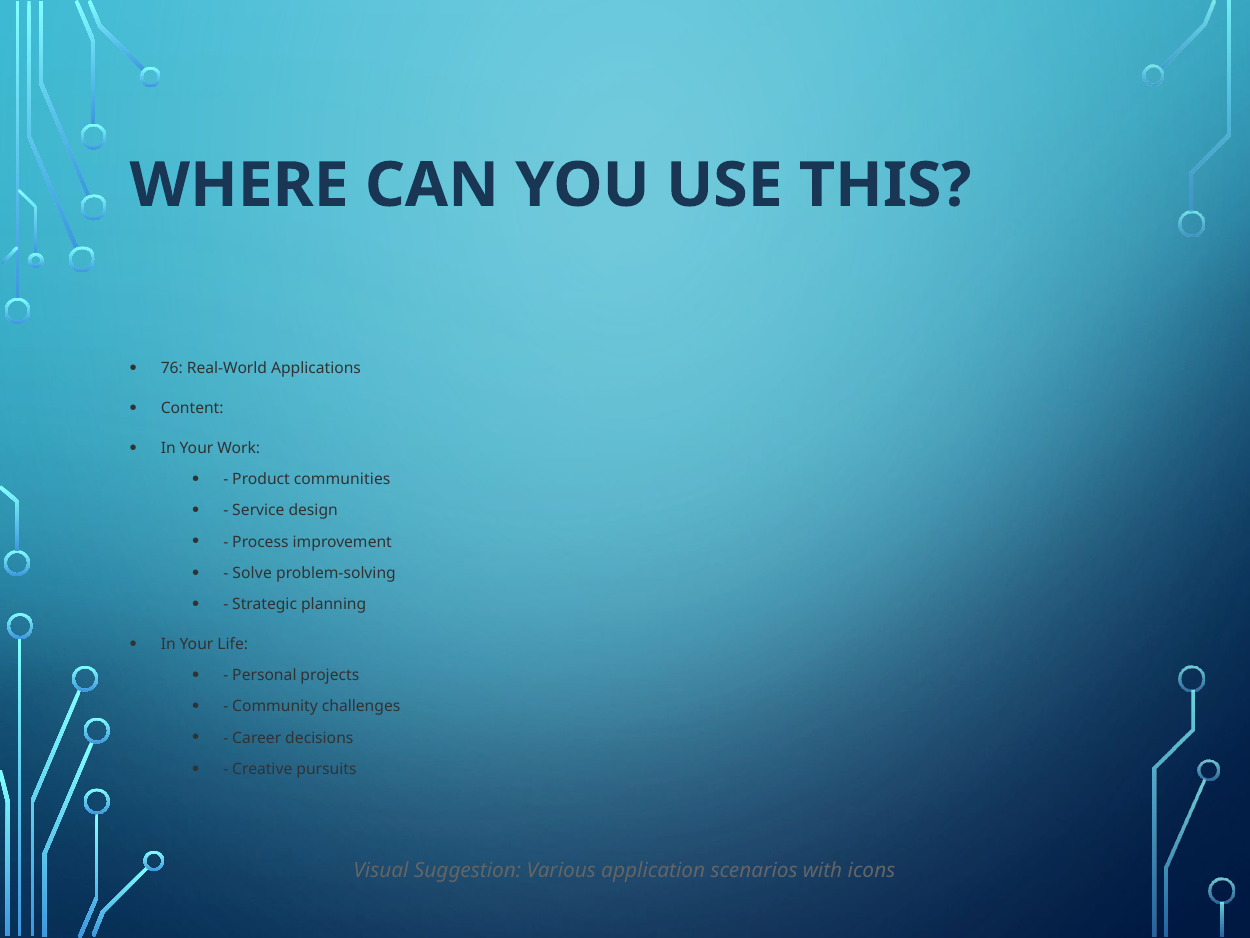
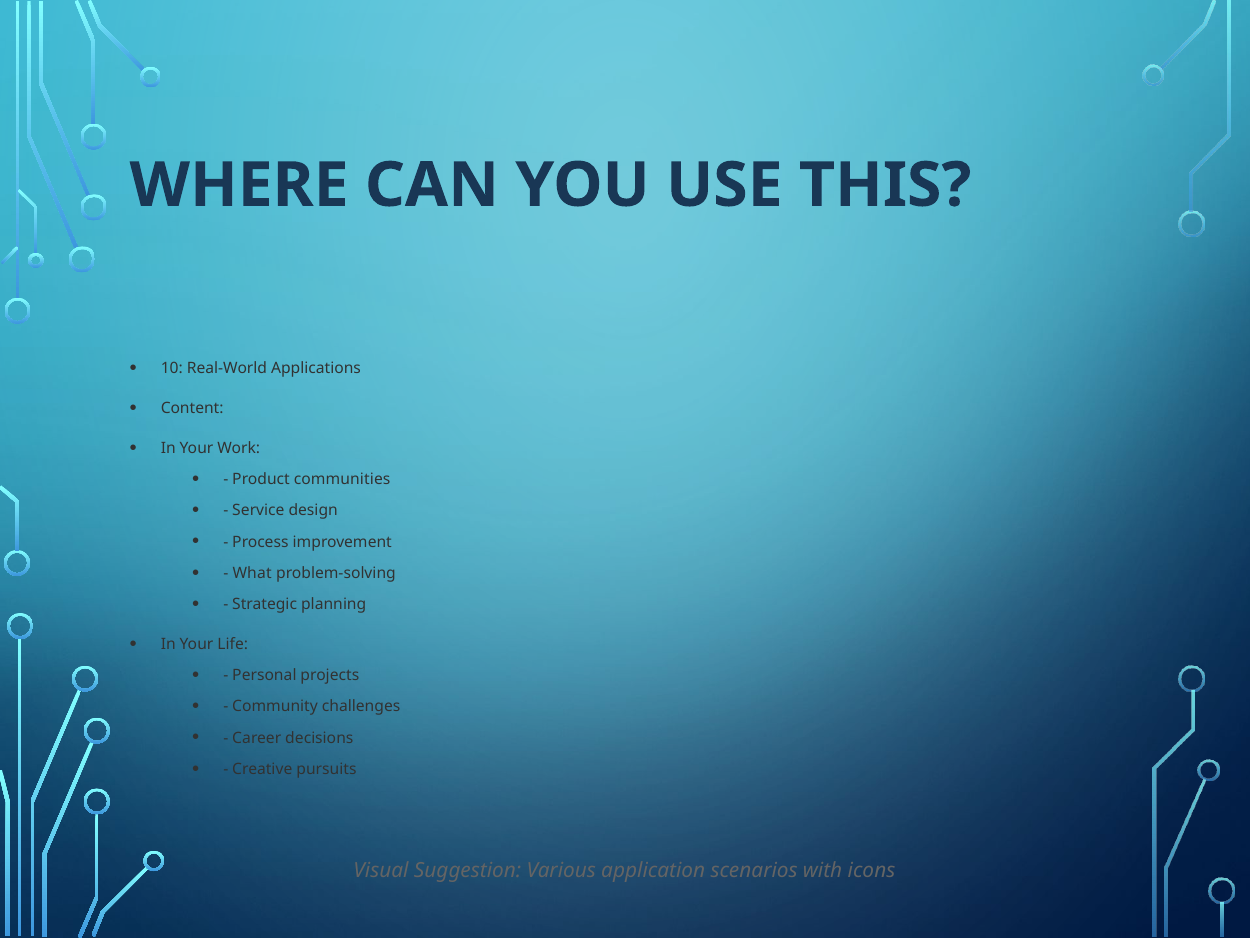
76: 76 -> 10
Solve: Solve -> What
